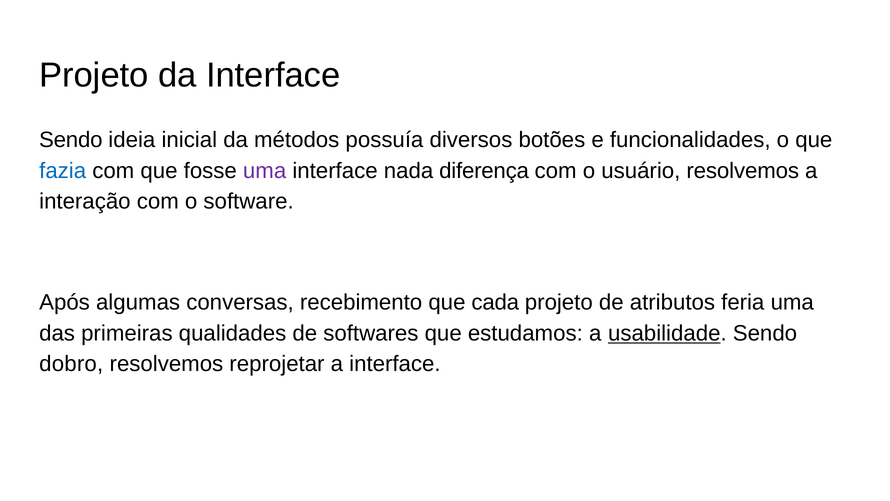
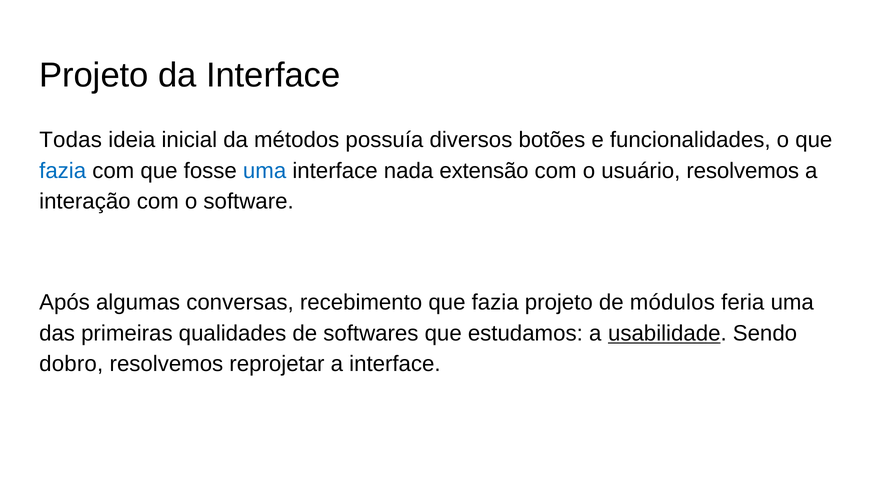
Sendo at (71, 140): Sendo -> Todas
uma at (265, 171) colour: purple -> blue
diferença: diferença -> extensão
cada at (495, 302): cada -> fazia
atributos: atributos -> módulos
